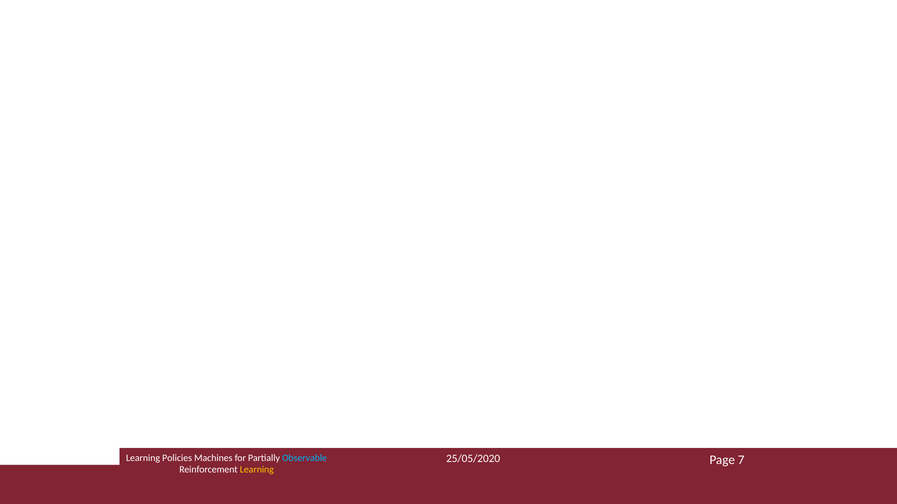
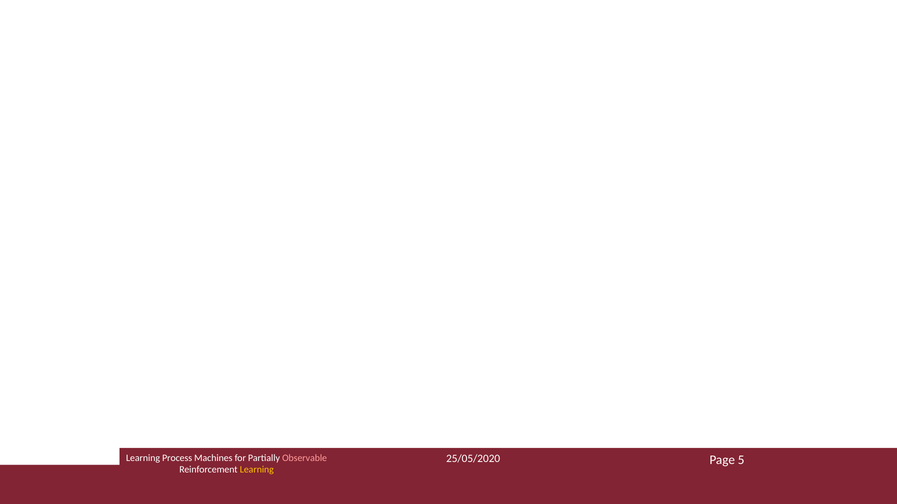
Policies: Policies -> Process
Observable colour: light blue -> pink
7: 7 -> 5
